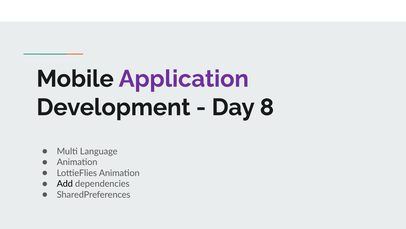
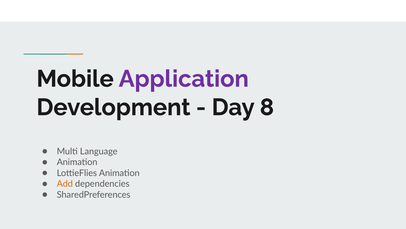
Add colour: black -> orange
